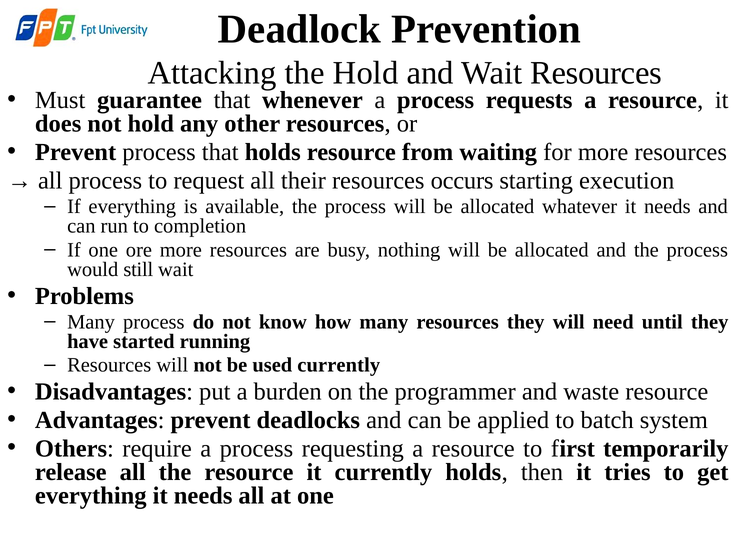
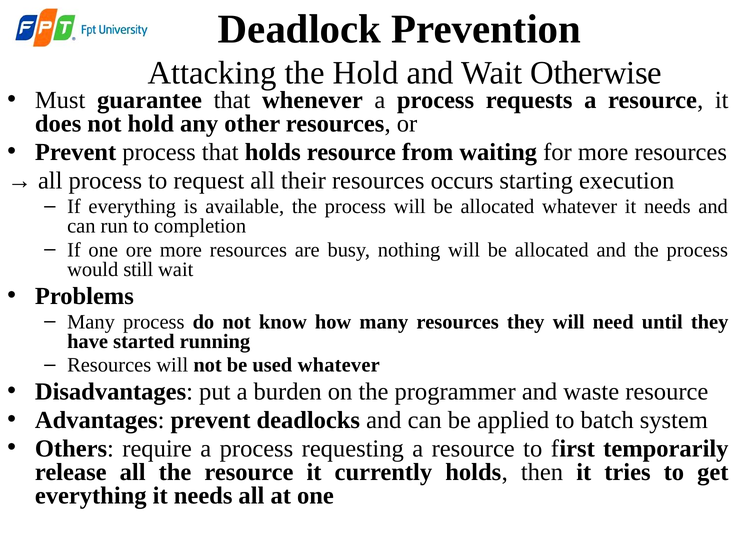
Wait Resources: Resources -> Otherwise
used currently: currently -> whatever
